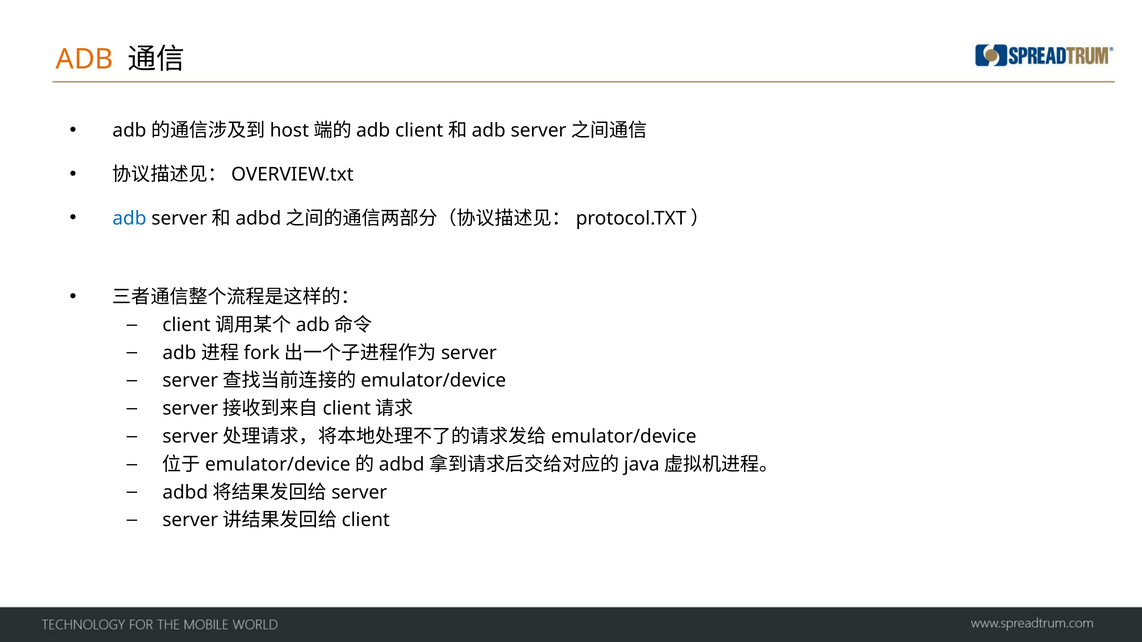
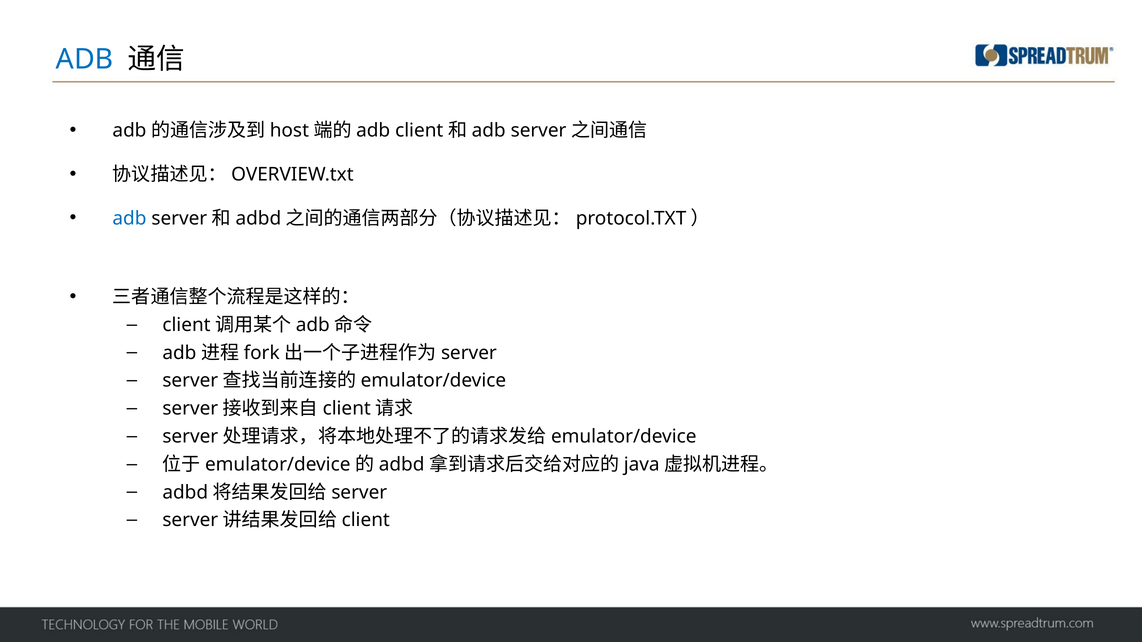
ADB at (85, 59) colour: orange -> blue
